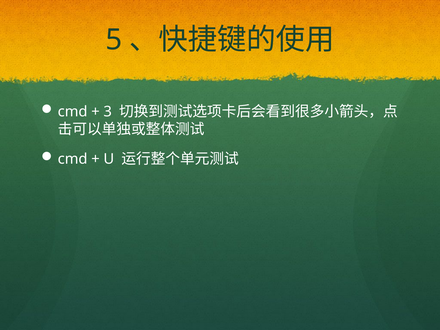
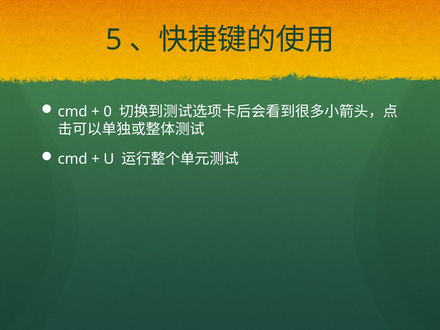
3: 3 -> 0
